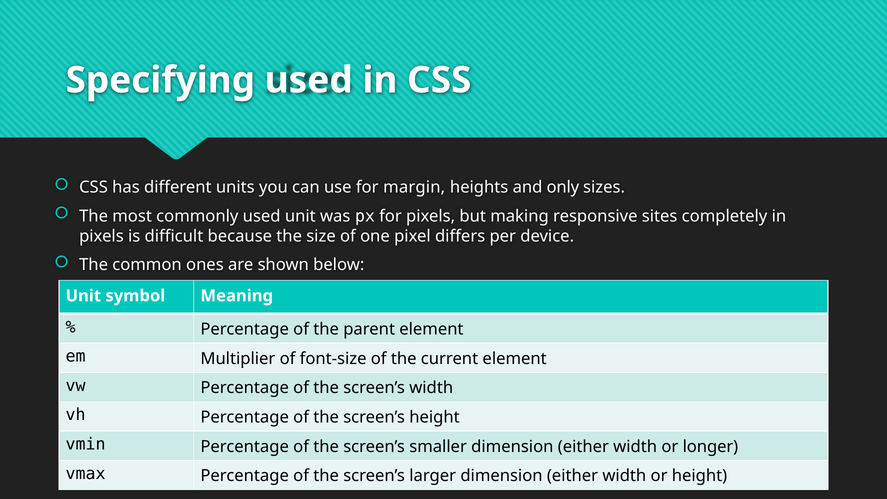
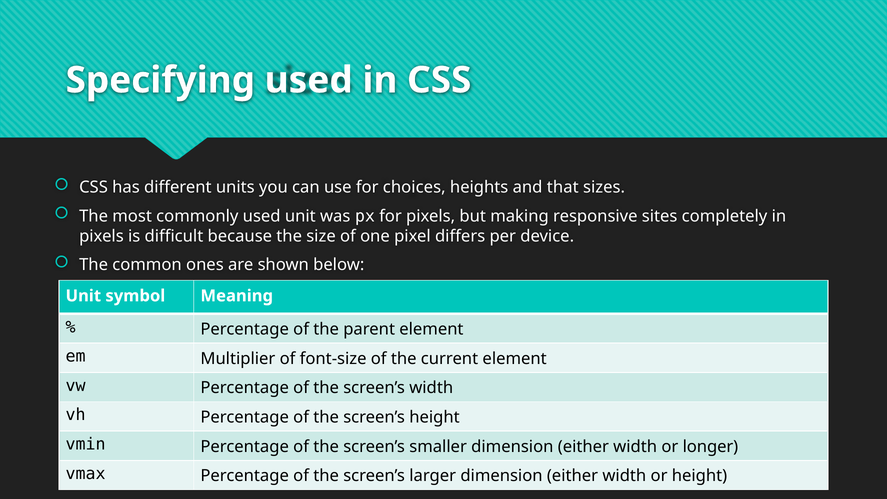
margin: margin -> choices
only: only -> that
